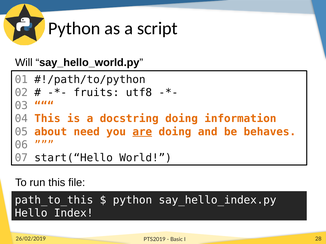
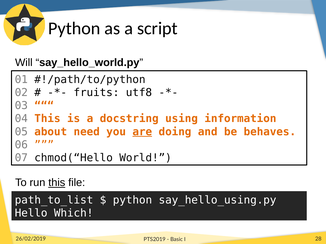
docstring doing: doing -> using
start(“Hello: start(“Hello -> chmod(“Hello
this at (57, 183) underline: none -> present
path_to_this: path_to_this -> path_to_list
say_hello_index.py: say_hello_index.py -> say_hello_using.py
Index: Index -> Which
